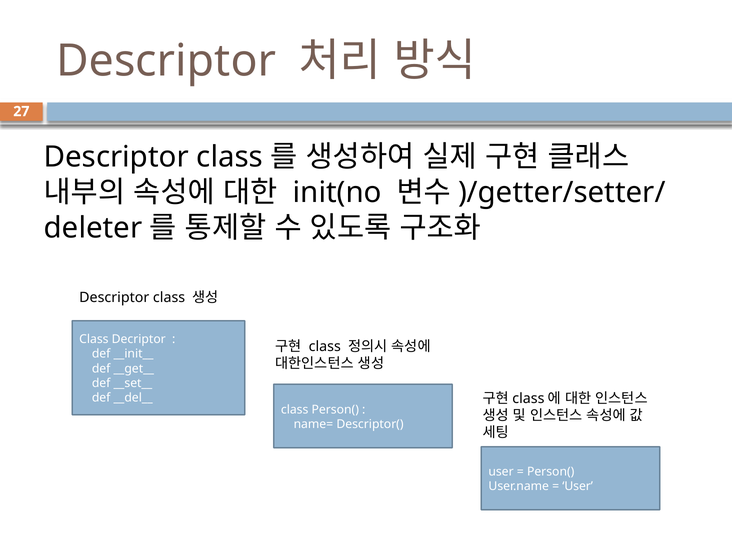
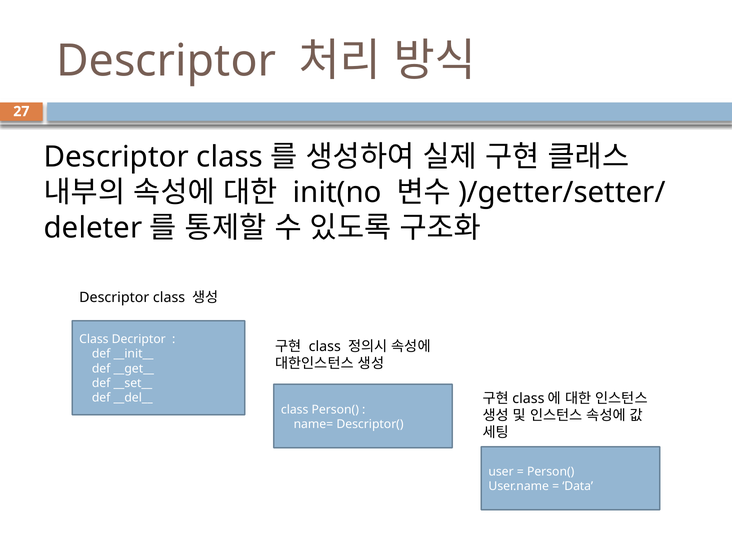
User at (578, 486): User -> Data
